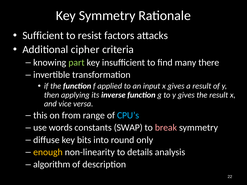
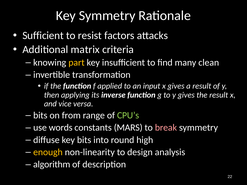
cipher: cipher -> matrix
part colour: light green -> yellow
there: there -> clean
this at (40, 116): this -> bits
CPU’s colour: light blue -> light green
SWAP: SWAP -> MARS
only: only -> high
details: details -> design
